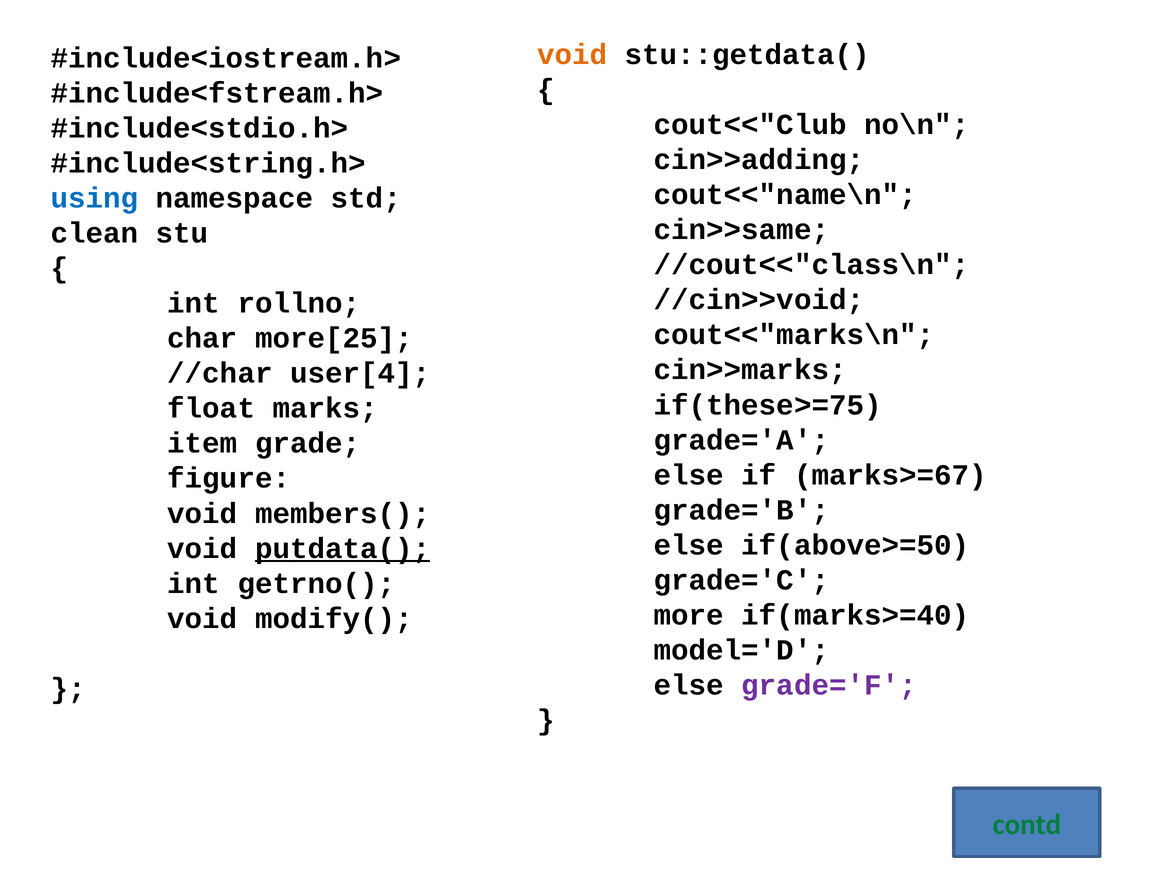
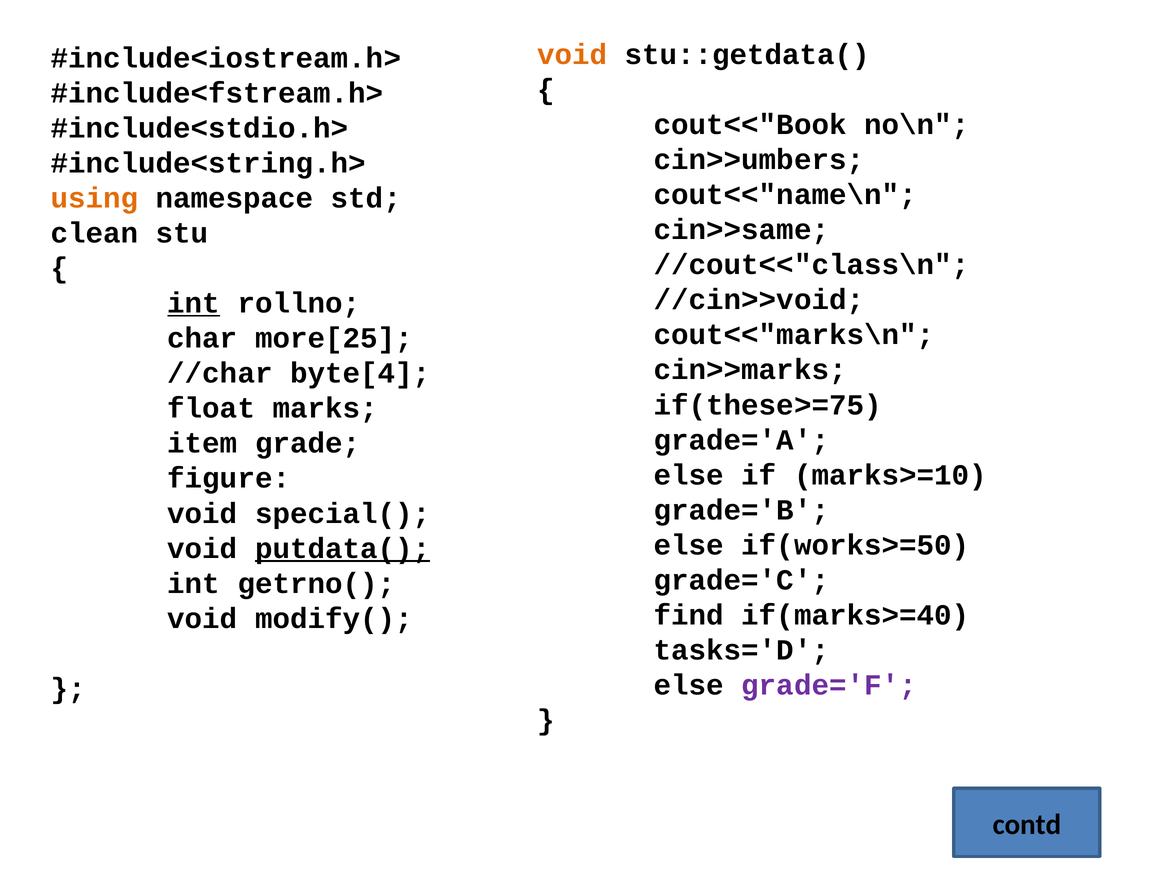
cout<<"Club: cout<<"Club -> cout<<"Book
cin>>adding: cin>>adding -> cin>>umbers
using colour: blue -> orange
int at (194, 303) underline: none -> present
user[4: user[4 -> byte[4
marks>=67: marks>=67 -> marks>=10
members(: members( -> special(
if(above>=50: if(above>=50 -> if(works>=50
more: more -> find
model='D: model='D -> tasks='D
contd colour: green -> black
